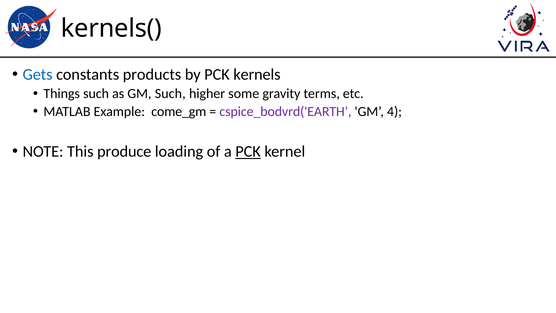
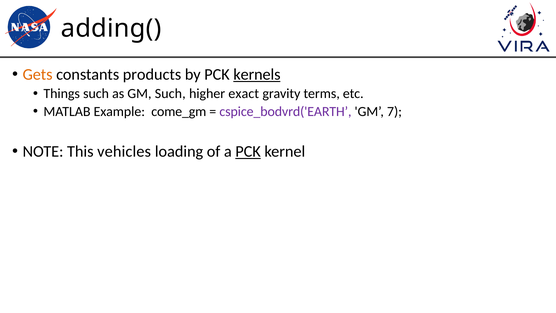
kernels(: kernels( -> adding(
Gets colour: blue -> orange
kernels underline: none -> present
some: some -> exact
4: 4 -> 7
produce: produce -> vehicles
